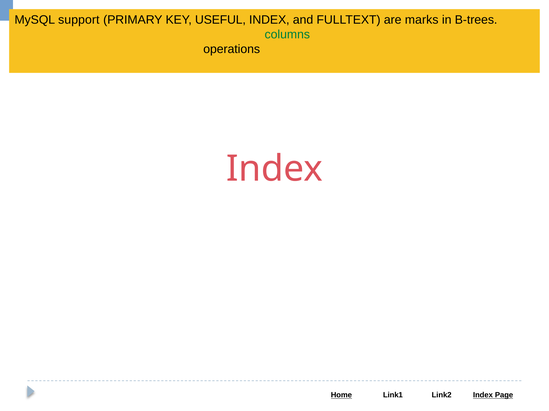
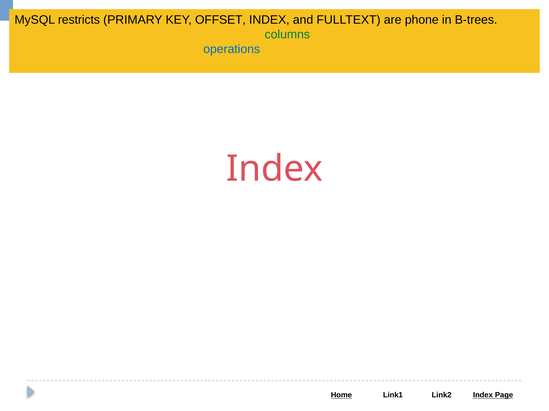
support: support -> restricts
USEFUL: USEFUL -> OFFSET
marks: marks -> phone
operations colour: black -> blue
